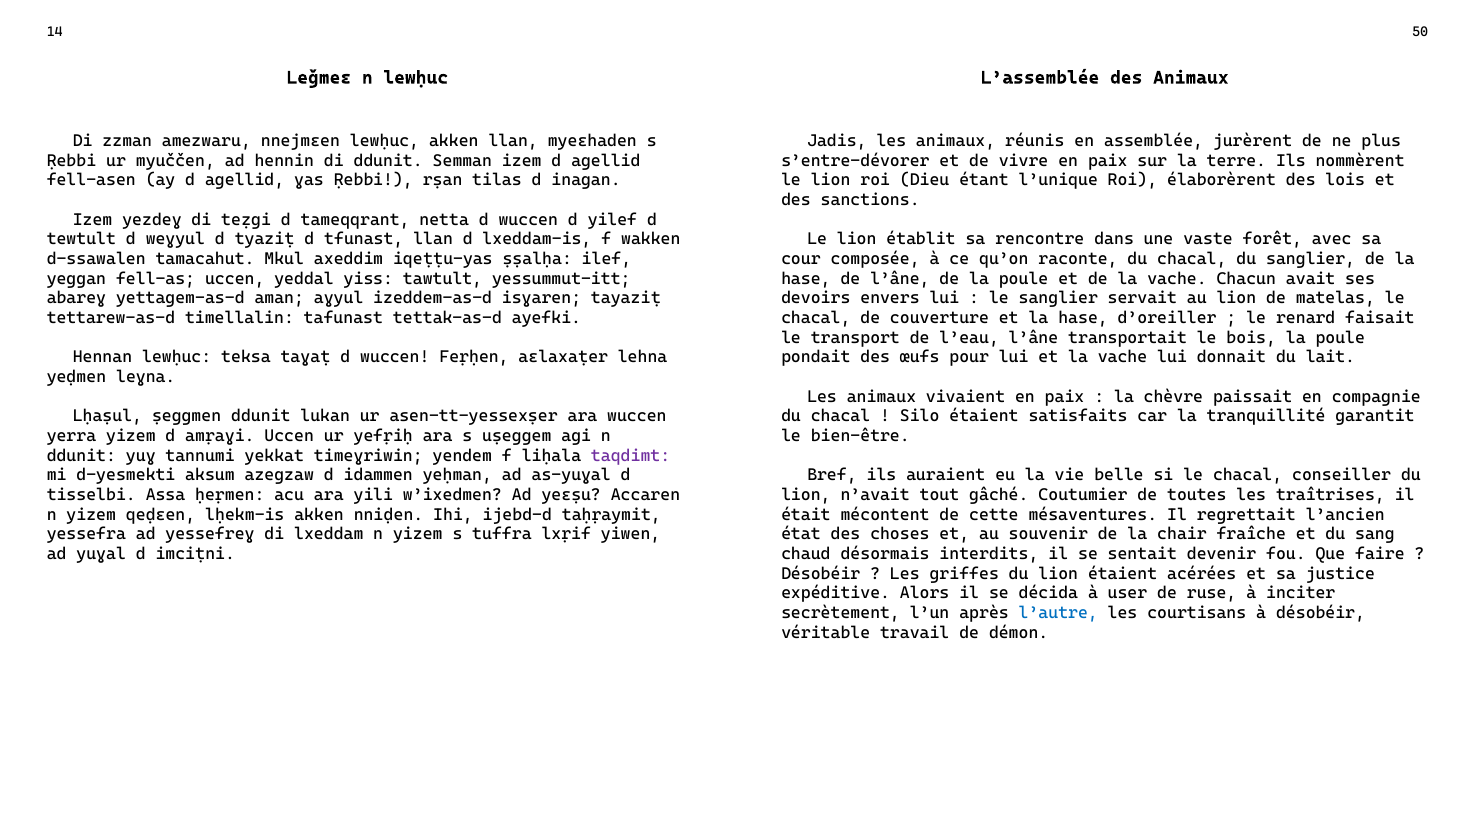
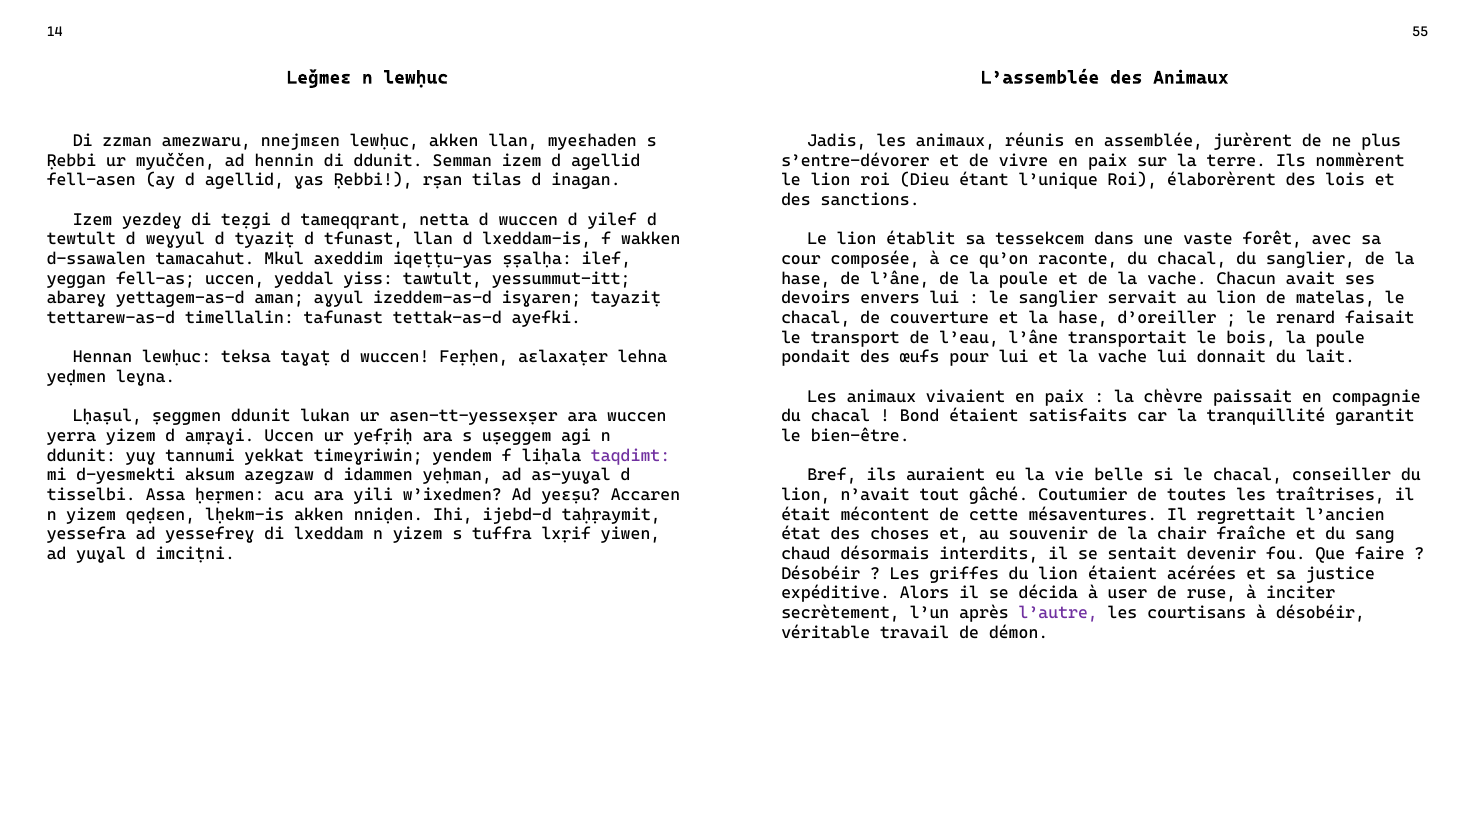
50: 50 -> 55
rencontre: rencontre -> tessekcem
Silo: Silo -> Bond
l’autre colour: blue -> purple
